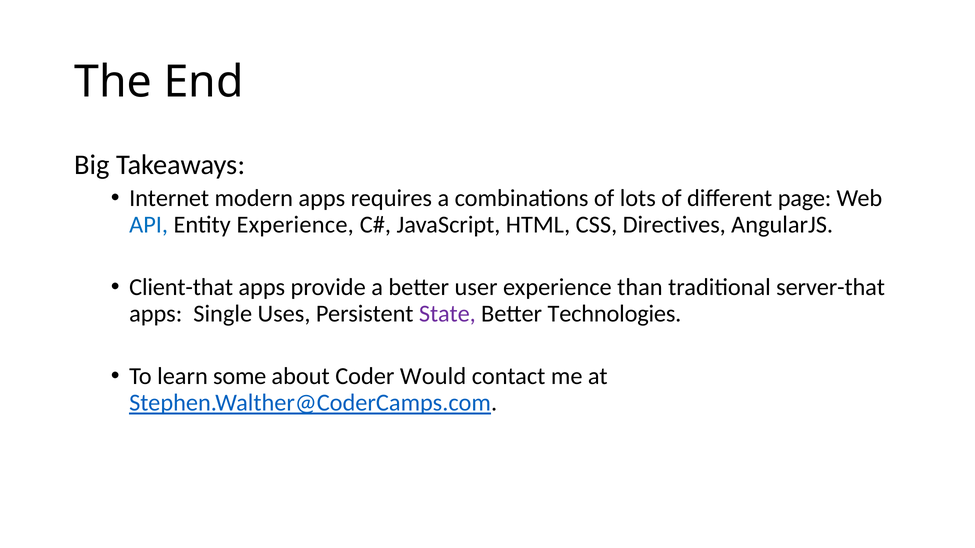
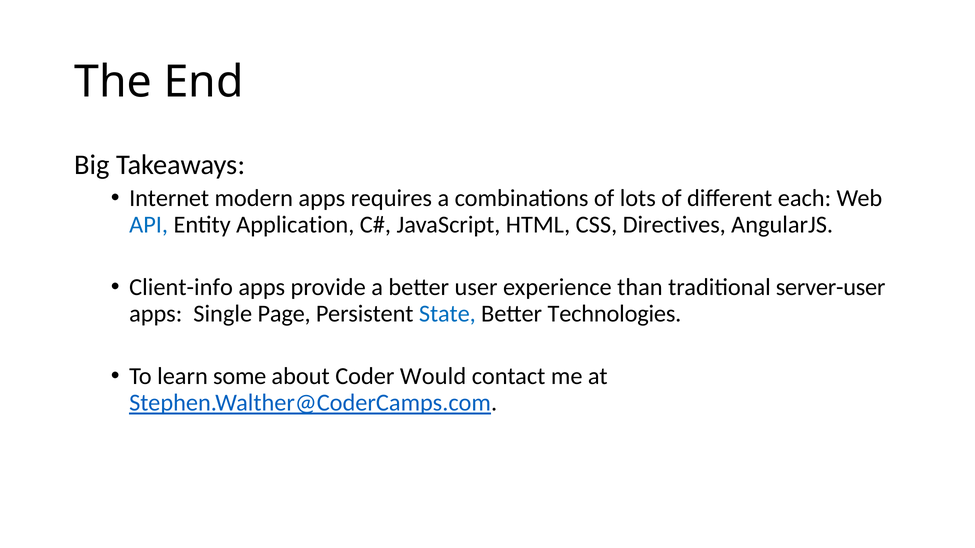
page: page -> each
Entity Experience: Experience -> Application
Client-that: Client-that -> Client-info
server-that: server-that -> server-user
Uses: Uses -> Page
State colour: purple -> blue
